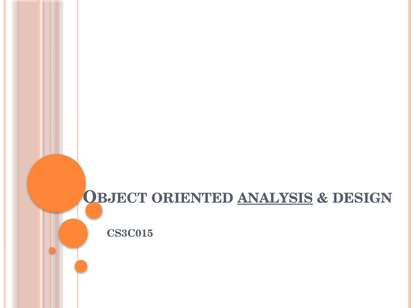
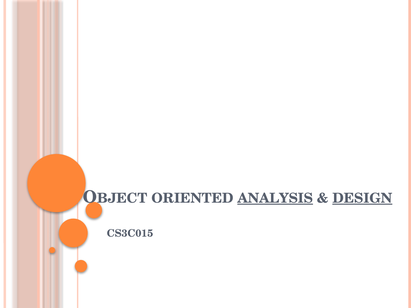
DESIGN underline: none -> present
